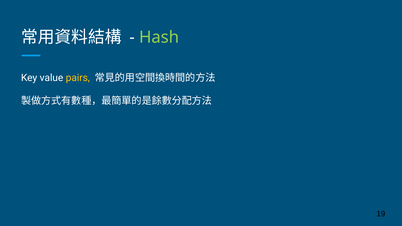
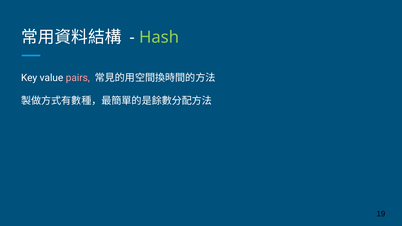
pairs colour: yellow -> pink
